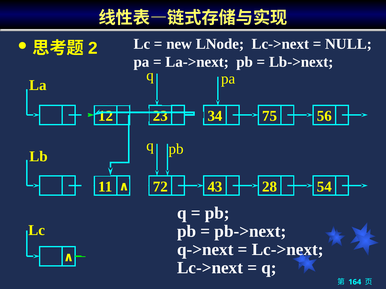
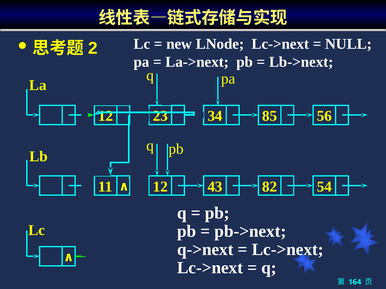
75: 75 -> 85
11 72: 72 -> 12
28: 28 -> 82
